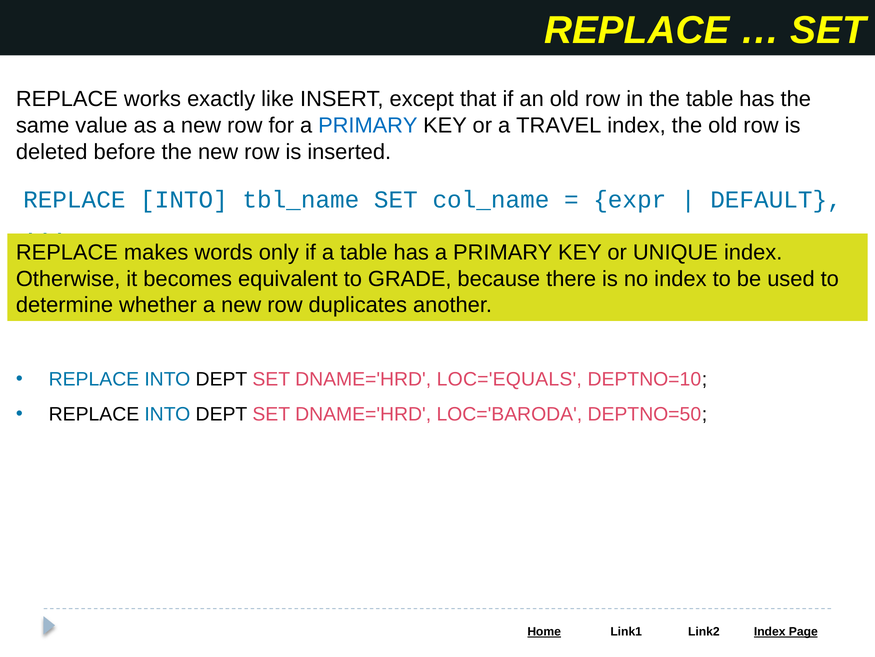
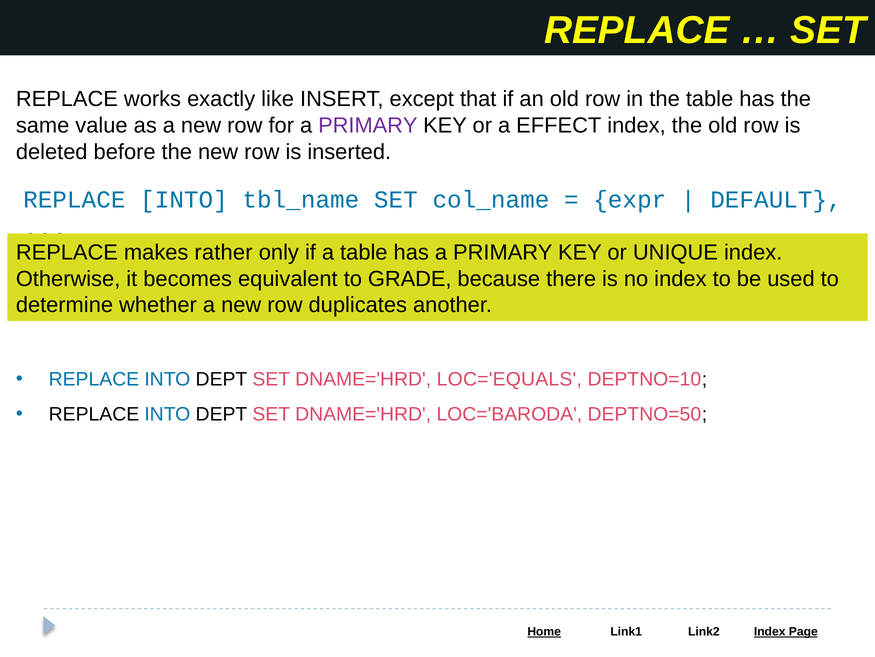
PRIMARY at (368, 125) colour: blue -> purple
TRAVEL: TRAVEL -> EFFECT
words: words -> rather
